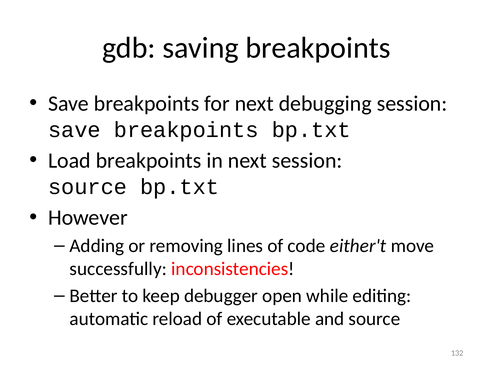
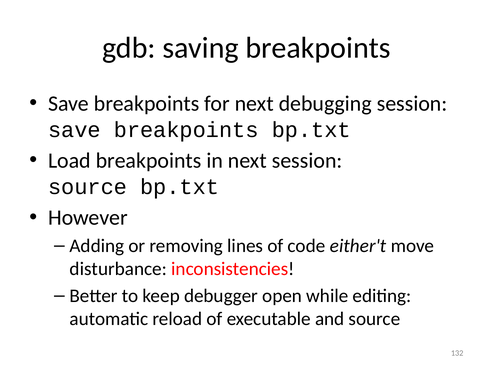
successfully: successfully -> disturbance
